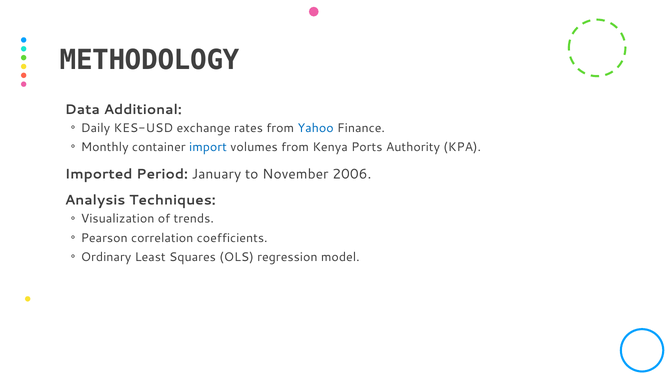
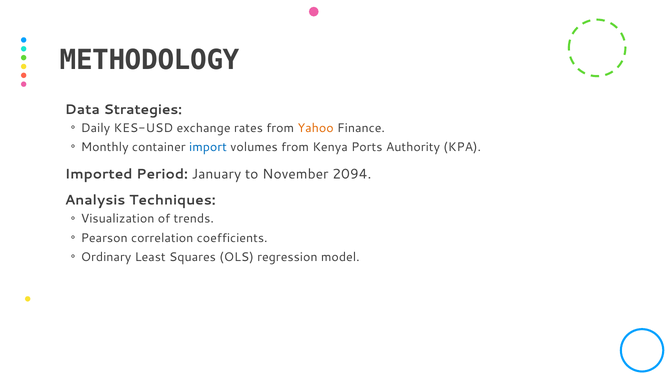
Additional: Additional -> Strategies
Yahoo colour: blue -> orange
2006: 2006 -> 2094
